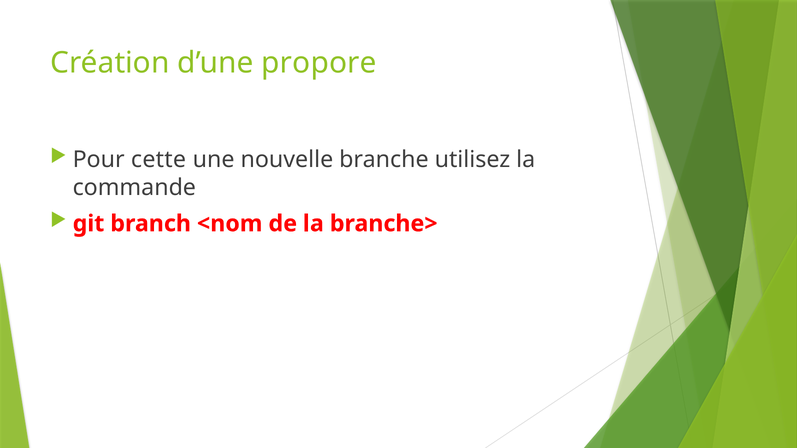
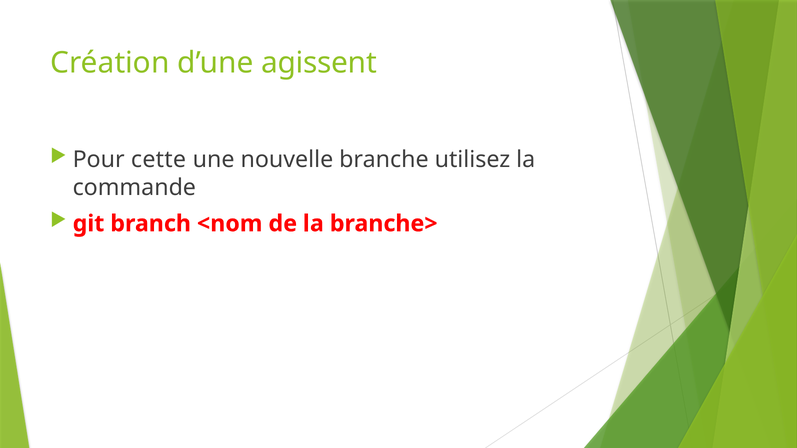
propore: propore -> agissent
